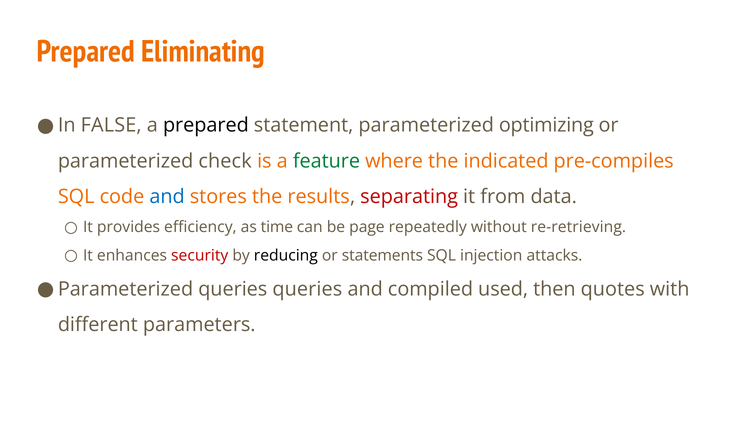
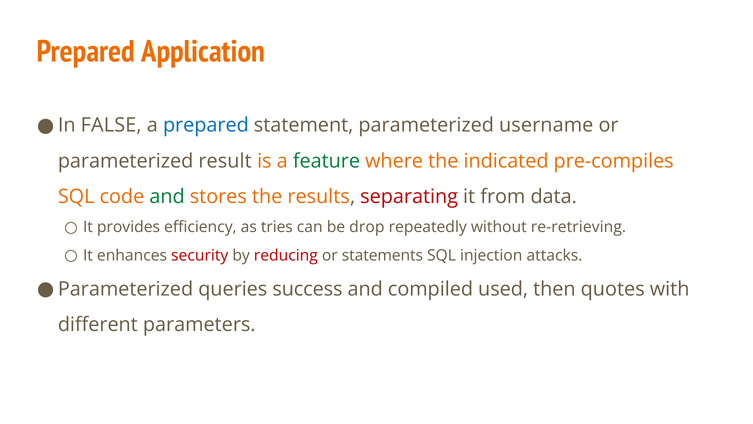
Eliminating: Eliminating -> Application
prepared at (206, 125) colour: black -> blue
optimizing: optimizing -> username
check: check -> result
and at (167, 197) colour: blue -> green
time: time -> tries
page: page -> drop
reducing colour: black -> red
queries queries: queries -> success
